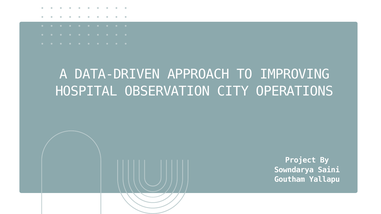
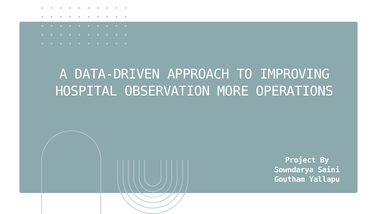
CITY: CITY -> MORE
